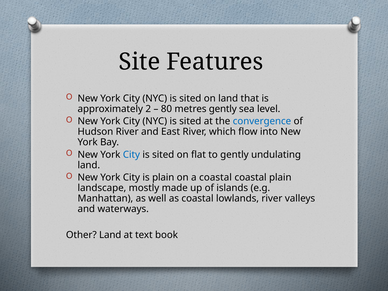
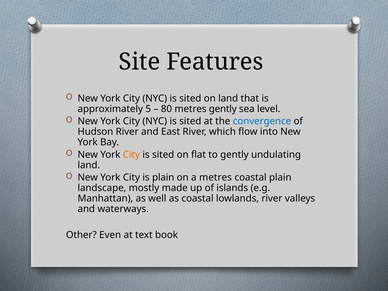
2: 2 -> 5
City at (131, 155) colour: blue -> orange
a coastal: coastal -> metres
Other Land: Land -> Even
